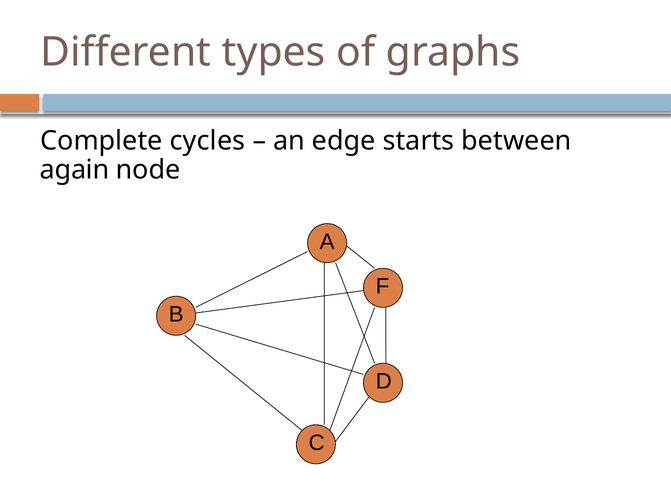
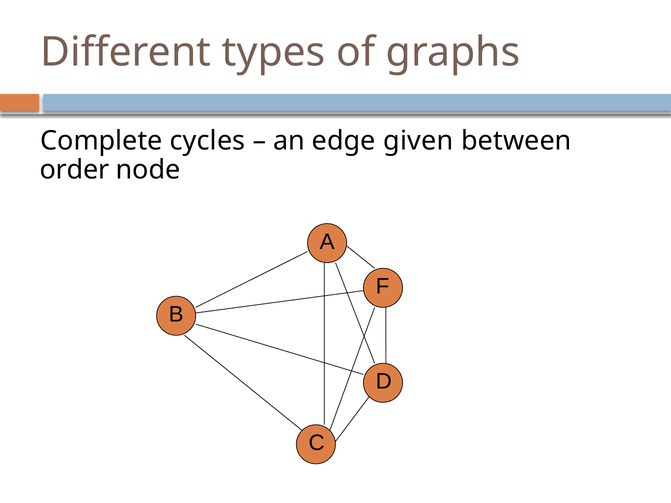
starts: starts -> given
again: again -> order
